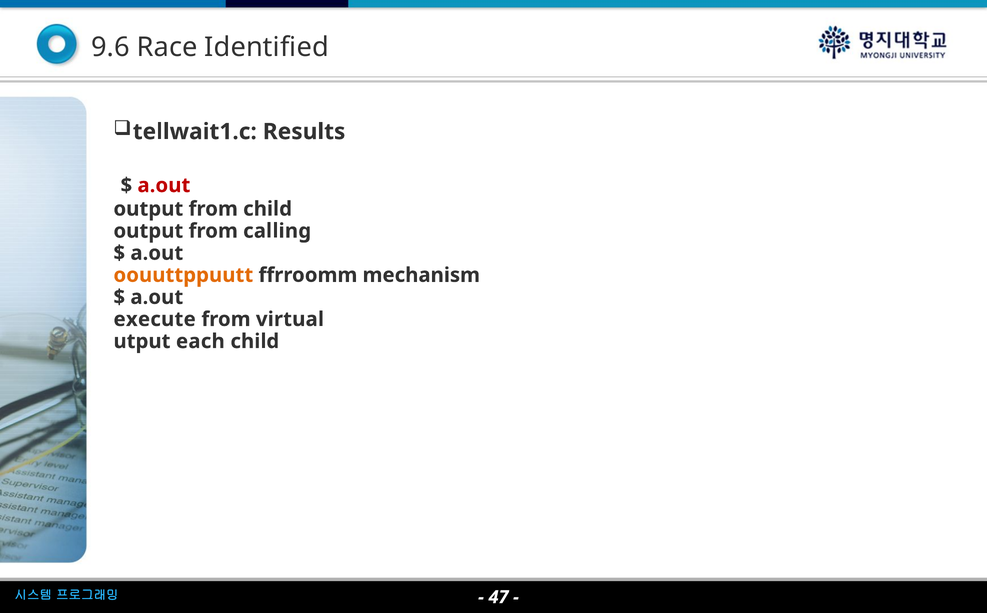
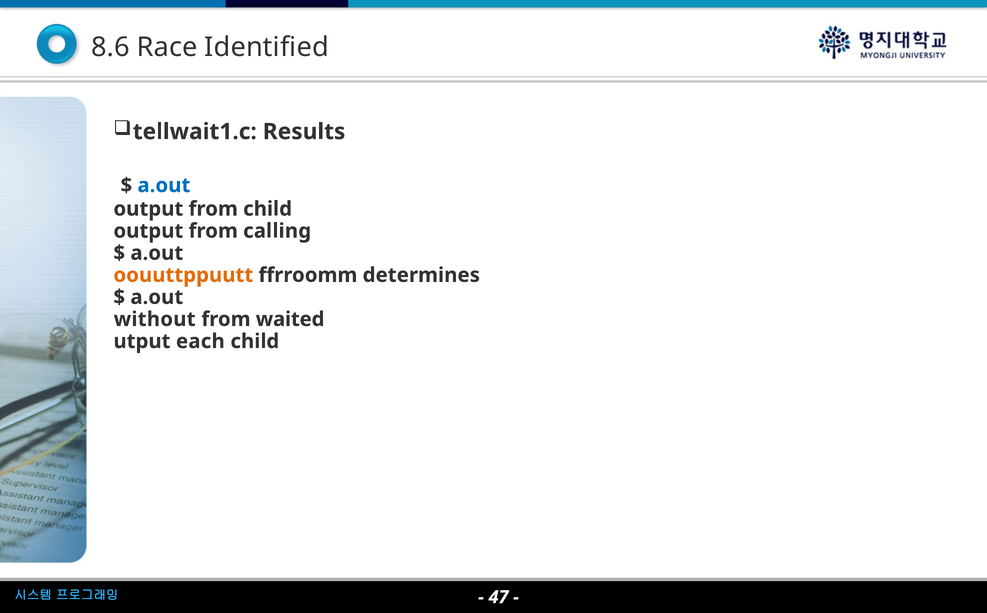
9.6: 9.6 -> 8.6
a.out at (164, 185) colour: red -> blue
mechanism: mechanism -> determines
execute: execute -> without
virtual: virtual -> waited
